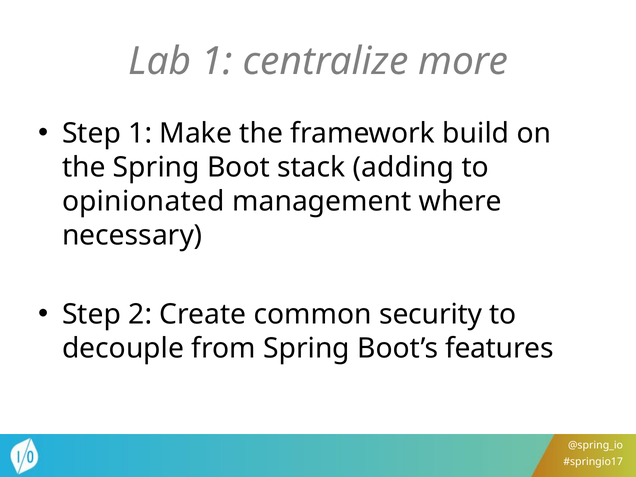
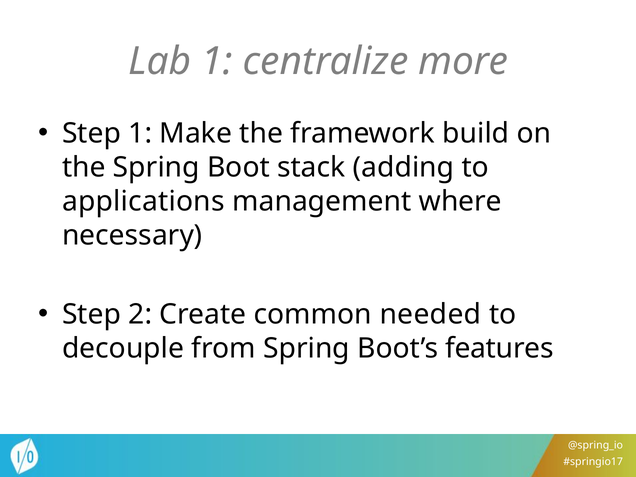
opinionated: opinionated -> applications
security: security -> needed
